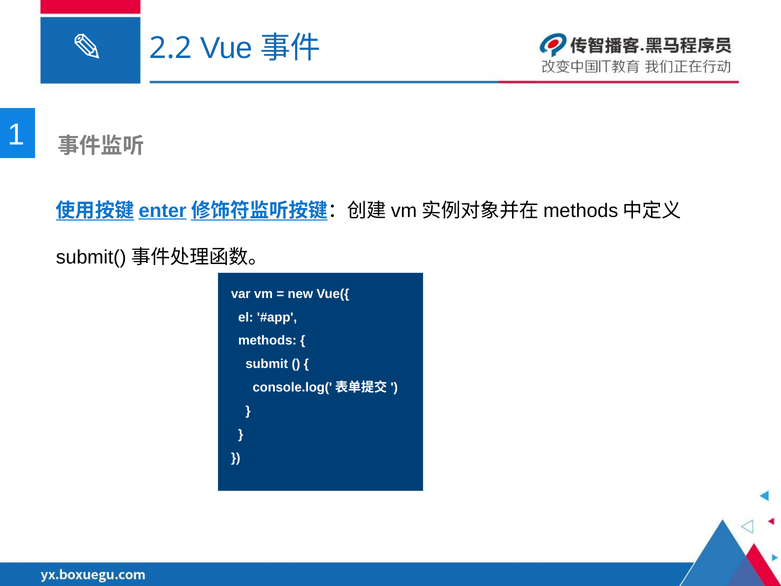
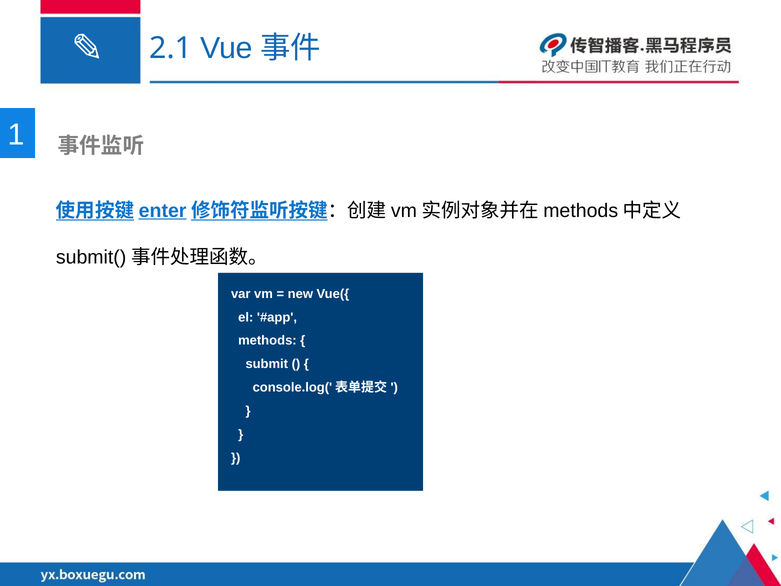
2.2: 2.2 -> 2.1
